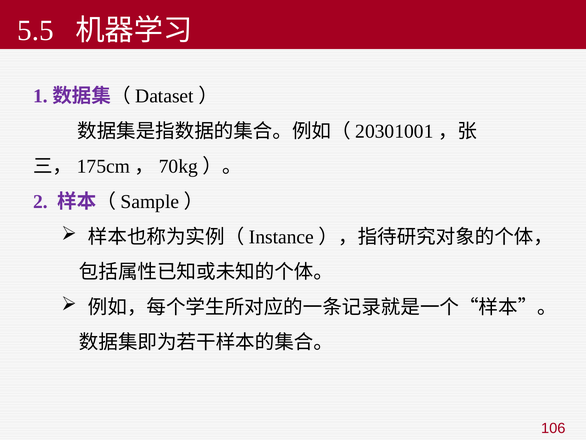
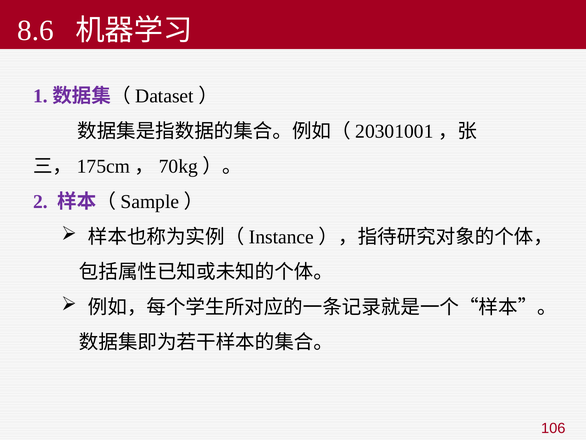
5.5: 5.5 -> 8.6
